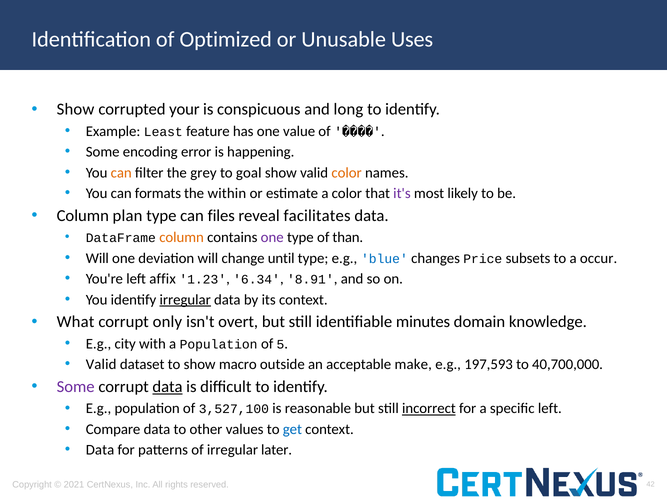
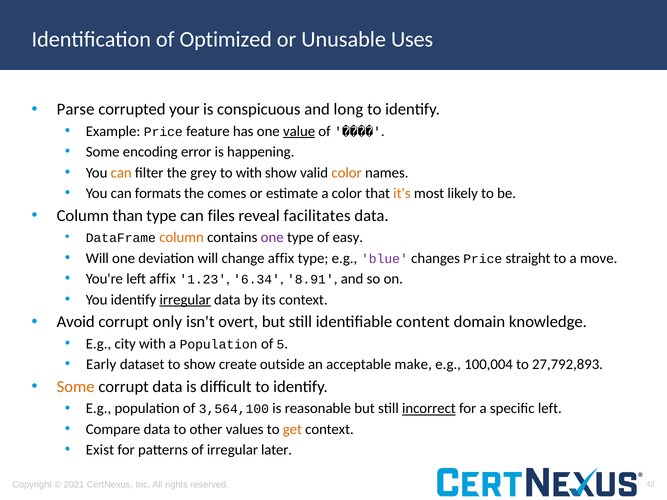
Show at (76, 109): Show -> Parse
Example Least: Least -> Price
value underline: none -> present
to goal: goal -> with
within: within -> comes
it's colour: purple -> orange
plan: plan -> than
than: than -> easy
change until: until -> affix
blue colour: blue -> purple
subsets: subsets -> straight
occur: occur -> move
What: What -> Avoid
minutes: minutes -> content
Valid at (101, 365): Valid -> Early
macro: macro -> create
197,593: 197,593 -> 100,004
40,700,000: 40,700,000 -> 27,792,893
Some at (76, 387) colour: purple -> orange
data at (168, 387) underline: present -> none
3,527,100: 3,527,100 -> 3,564,100
get colour: blue -> orange
Data at (100, 450): Data -> Exist
